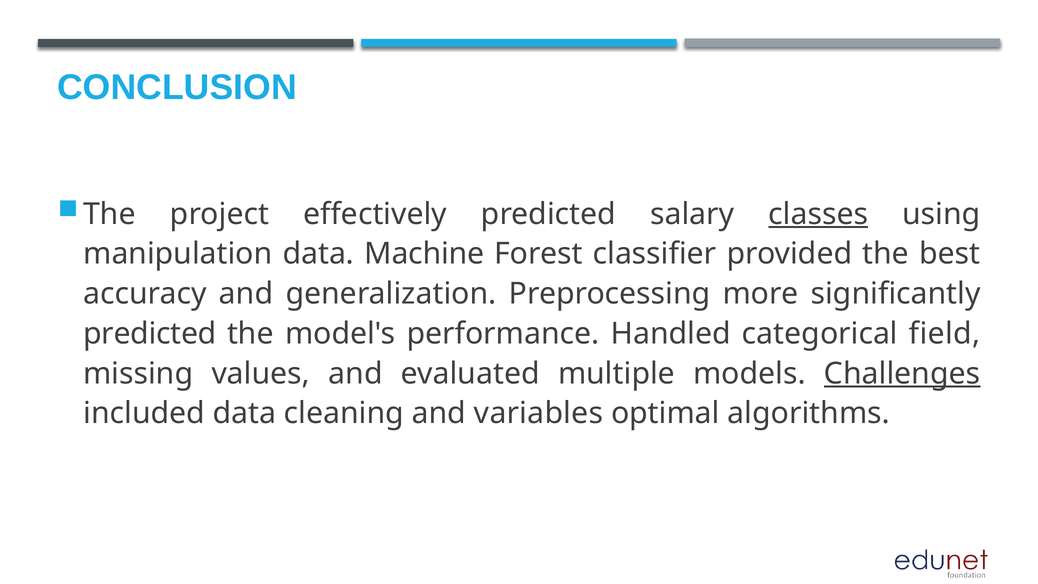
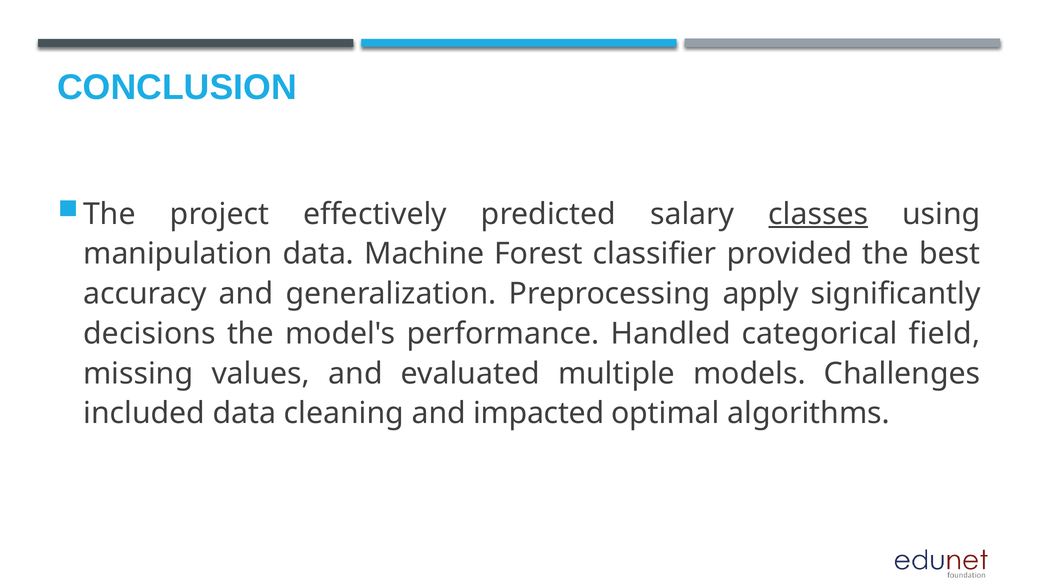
more: more -> apply
predicted at (150, 334): predicted -> decisions
Challenges underline: present -> none
variables: variables -> impacted
